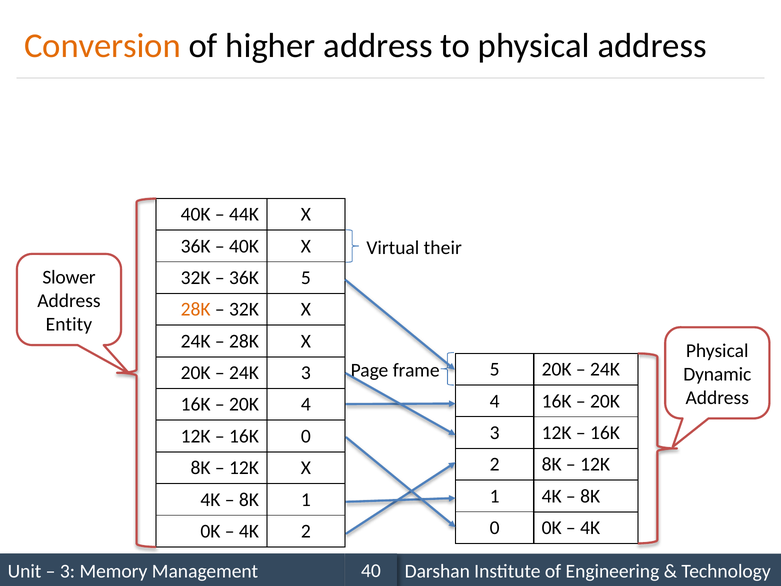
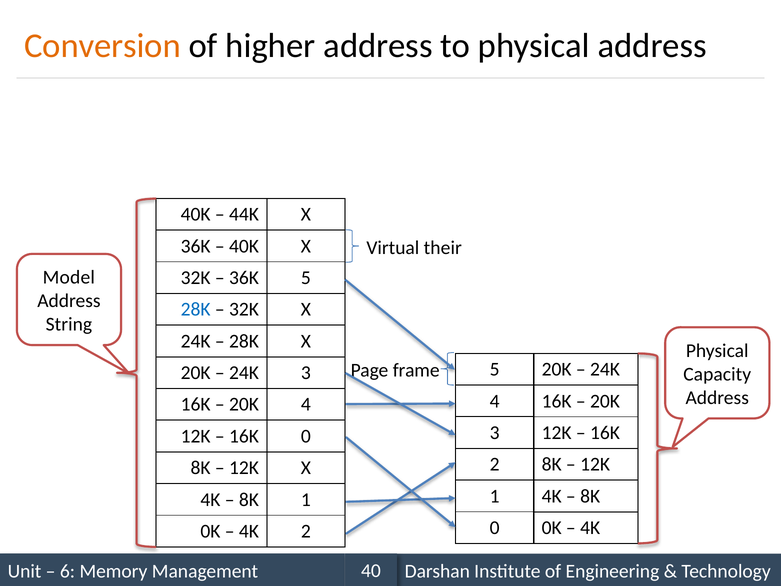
Slower: Slower -> Model
28K at (196, 309) colour: orange -> blue
Entity: Entity -> String
Dynamic: Dynamic -> Capacity
3 at (67, 571): 3 -> 6
